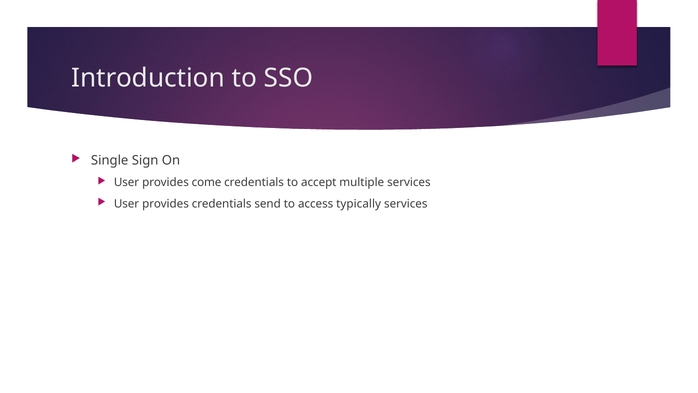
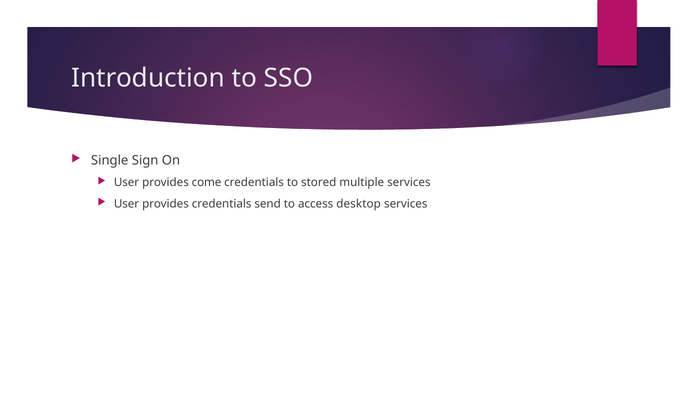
accept: accept -> stored
typically: typically -> desktop
